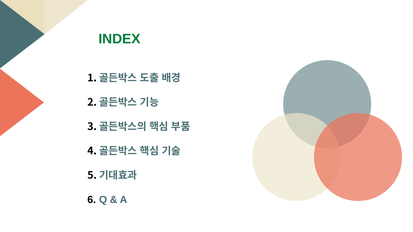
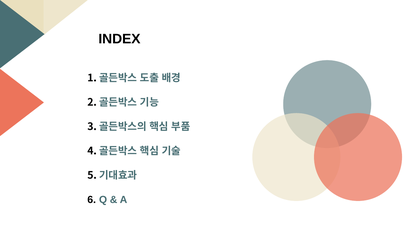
INDEX colour: green -> black
